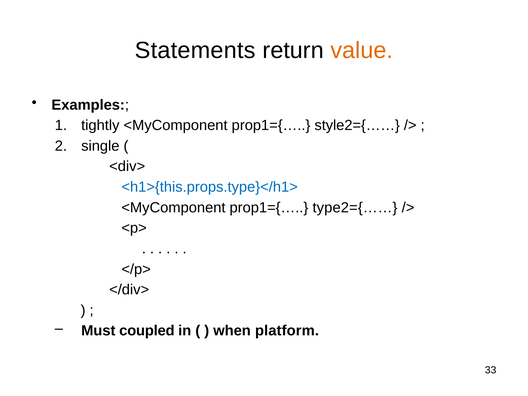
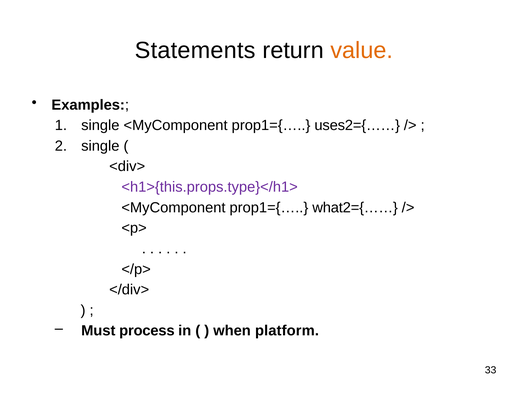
tightly at (100, 125): tightly -> single
style2={……: style2={…… -> uses2={……
<h1>{this.props.type}</h1> colour: blue -> purple
type2={……: type2={…… -> what2={……
coupled: coupled -> process
